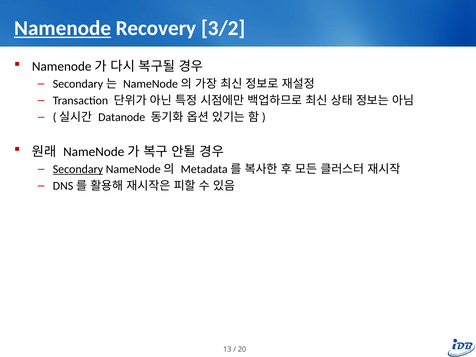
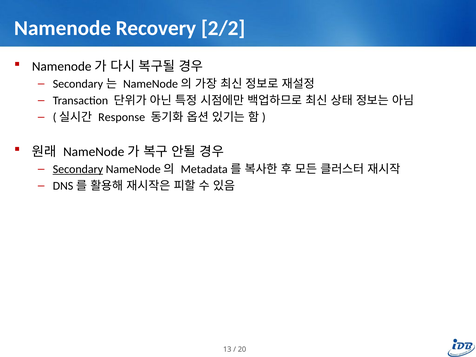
Namenode underline: present -> none
3/2: 3/2 -> 2/2
Datanode: Datanode -> Response
